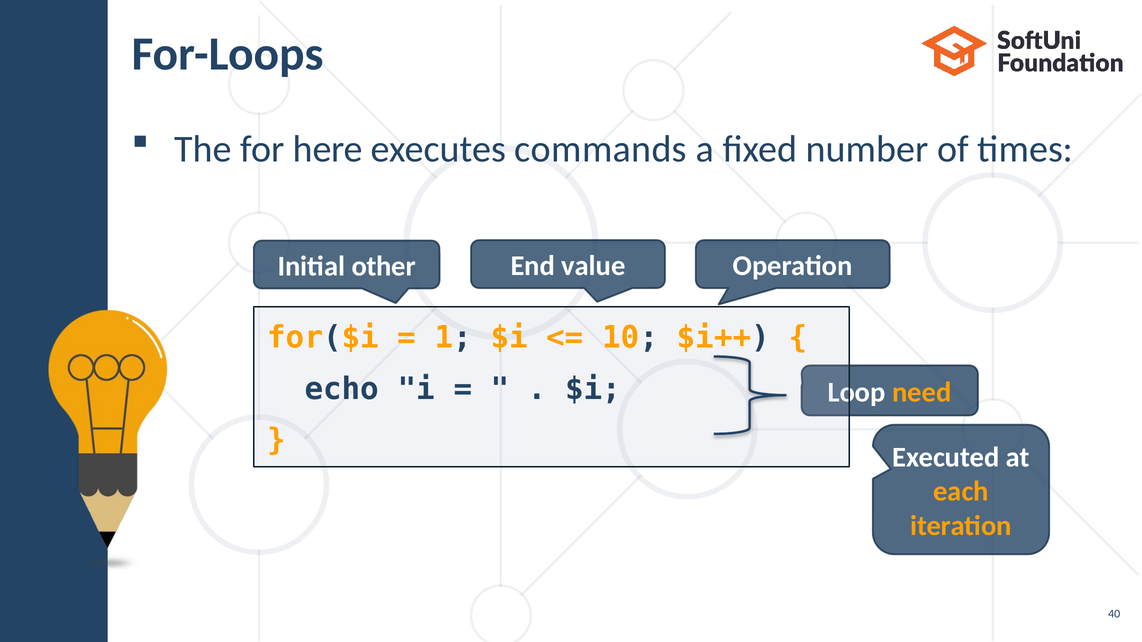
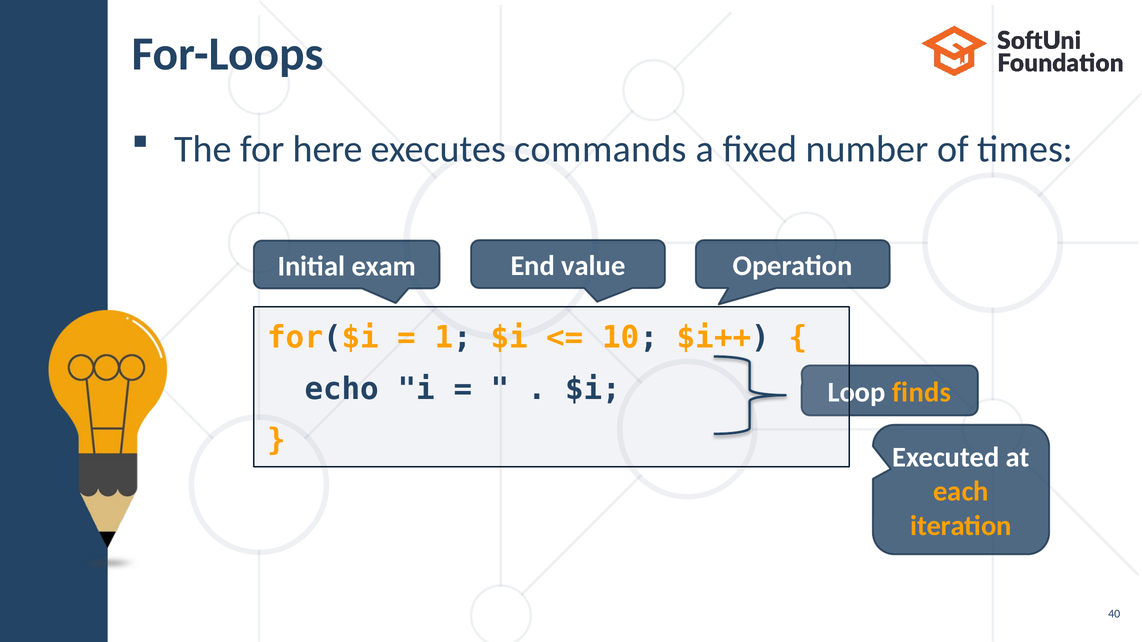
other: other -> exam
need: need -> finds
